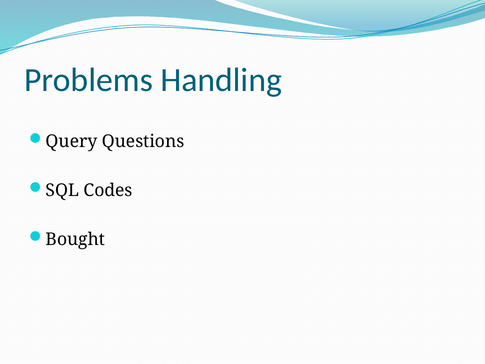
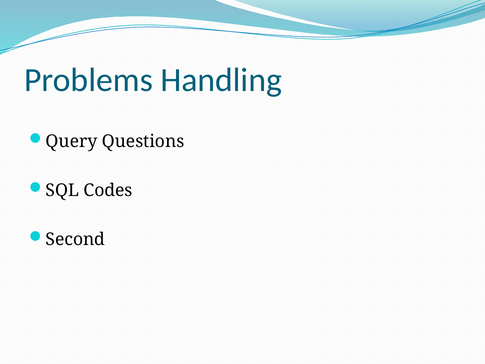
Bought: Bought -> Second
